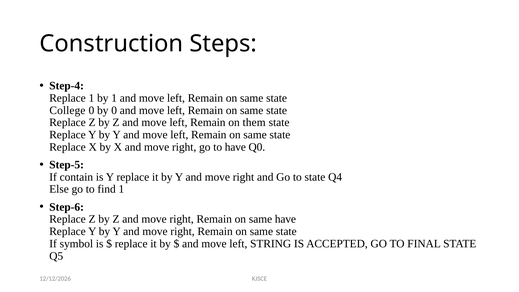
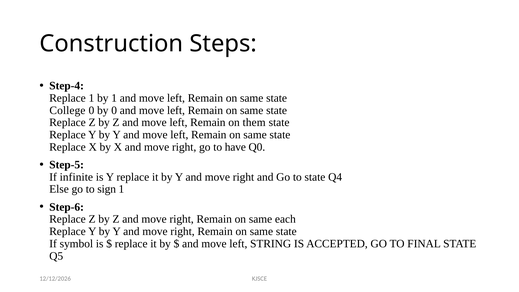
contain: contain -> infinite
find: find -> sign
same have: have -> each
